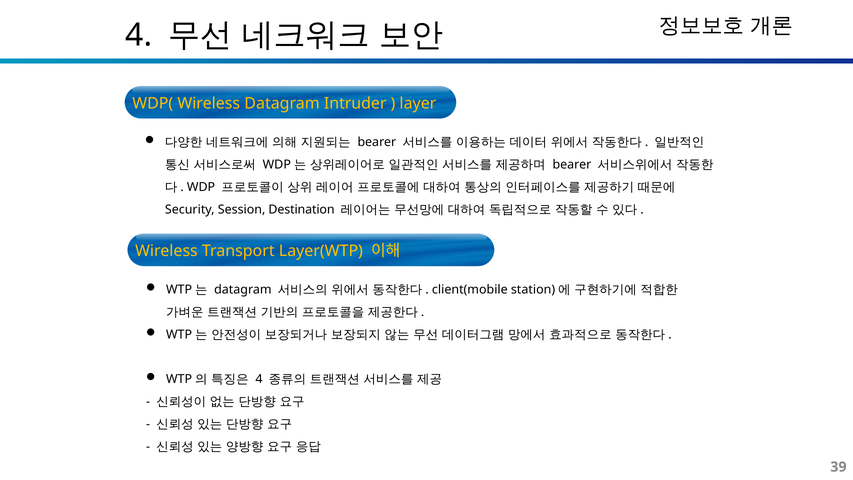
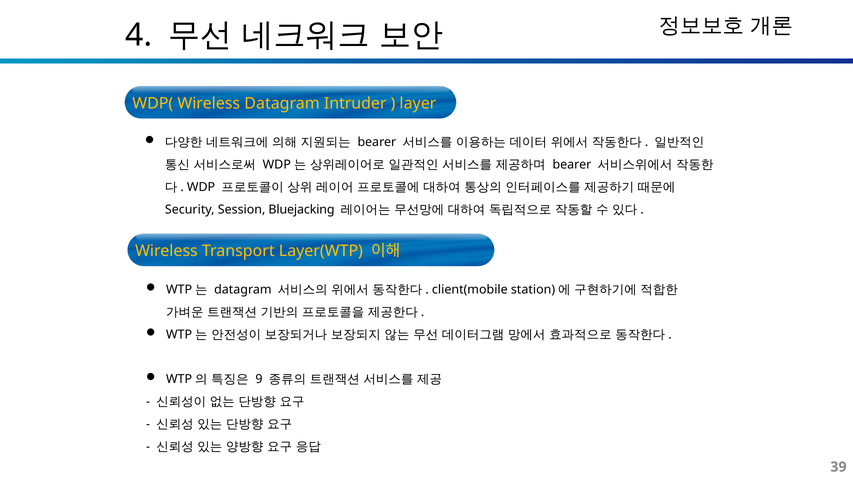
Destination: Destination -> Bluejacking
4 at (259, 379): 4 -> 9
